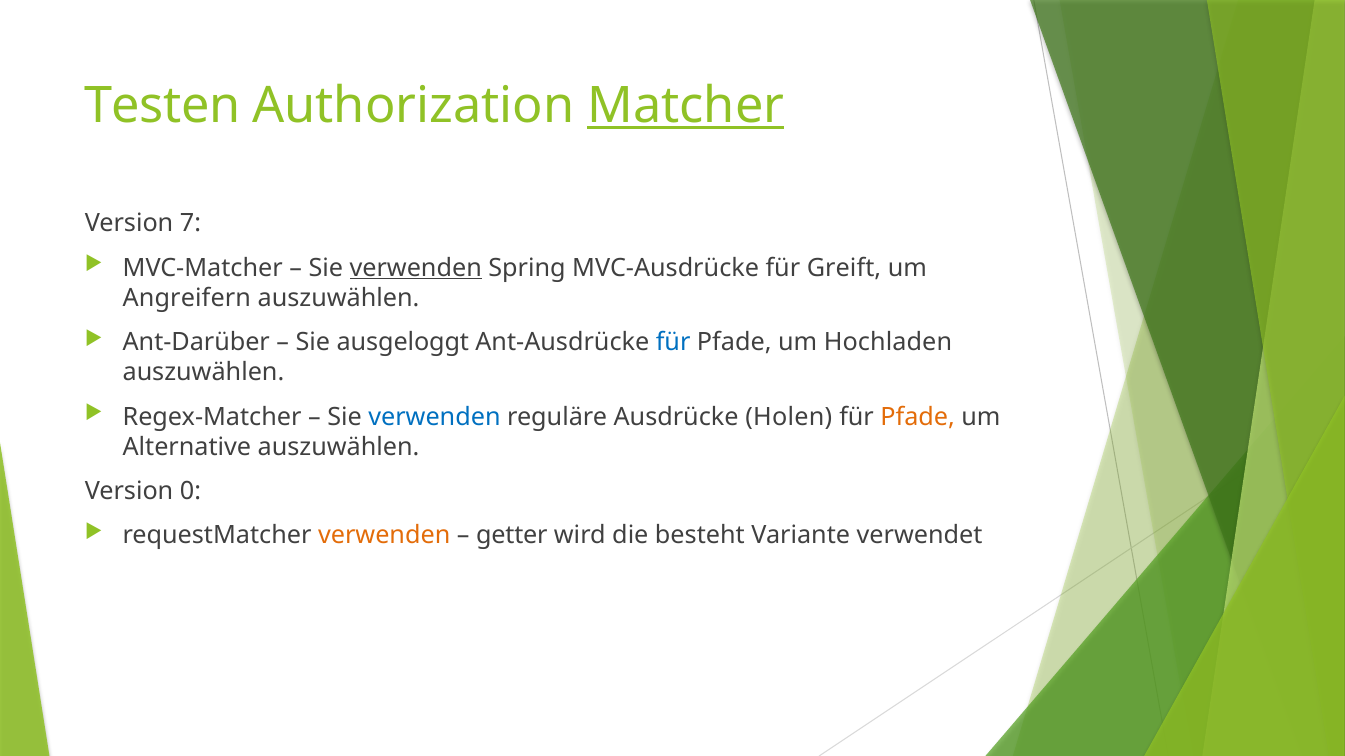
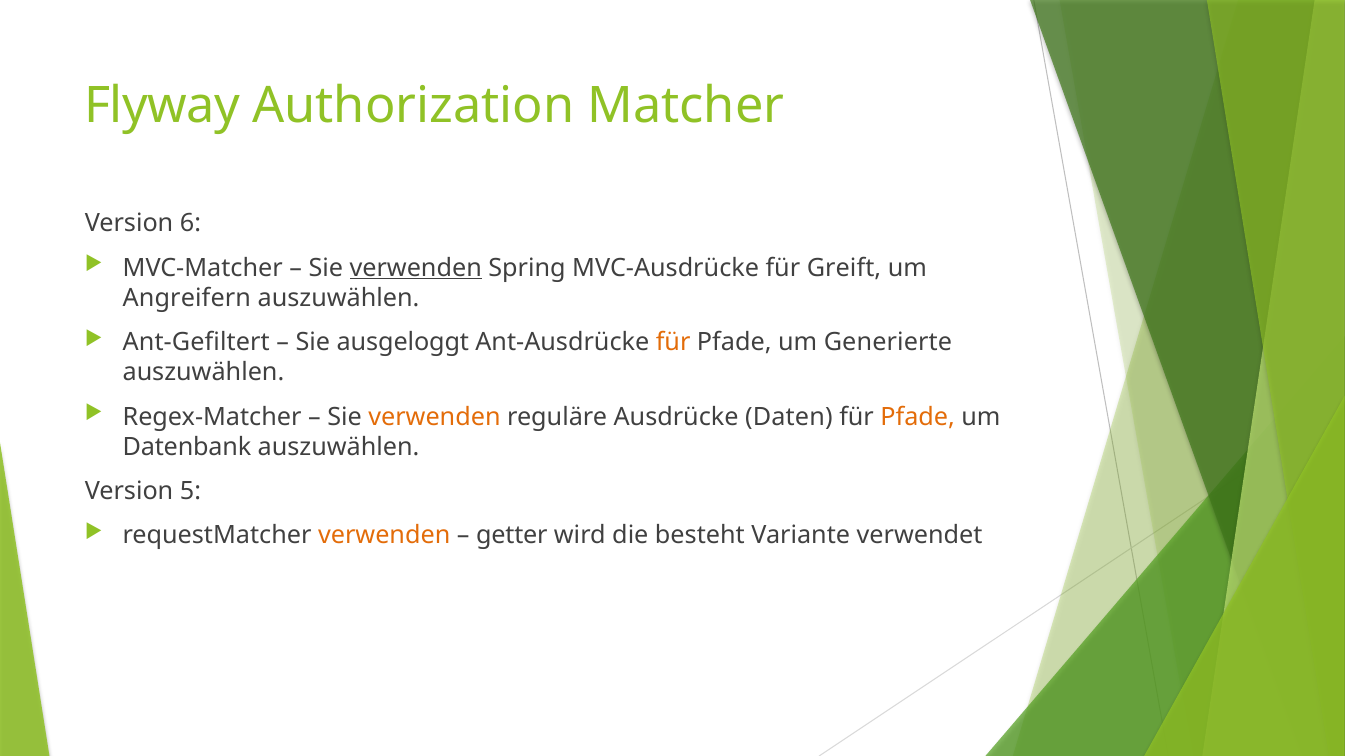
Testen: Testen -> Flyway
Matcher underline: present -> none
7: 7 -> 6
Ant-Darüber: Ant-Darüber -> Ant-Gefiltert
für at (673, 343) colour: blue -> orange
Hochladen: Hochladen -> Generierte
verwenden at (434, 417) colour: blue -> orange
Holen: Holen -> Daten
Alternative: Alternative -> Datenbank
0: 0 -> 5
